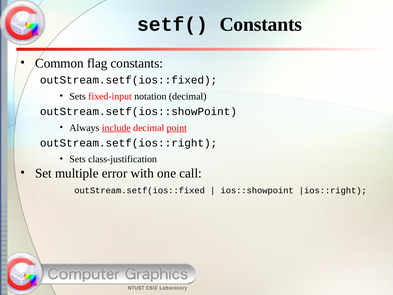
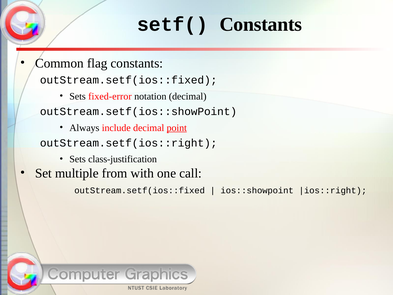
fixed-input: fixed-input -> fixed-error
include underline: present -> none
error: error -> from
